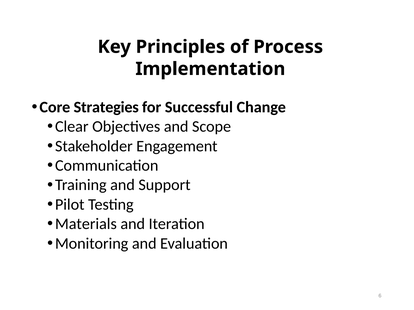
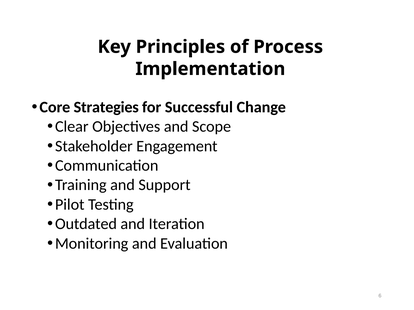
Materials: Materials -> Outdated
